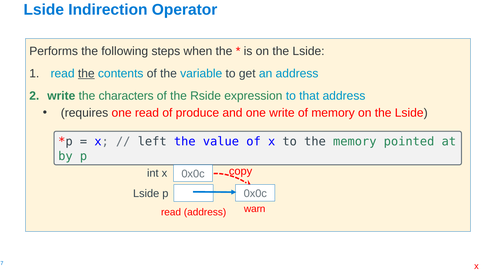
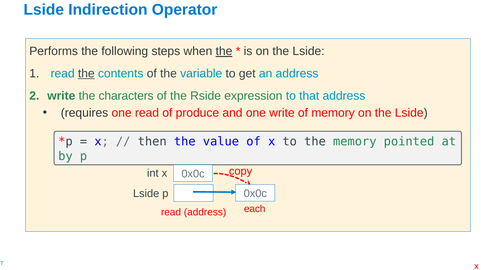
the at (224, 51) underline: none -> present
left: left -> then
warn: warn -> each
